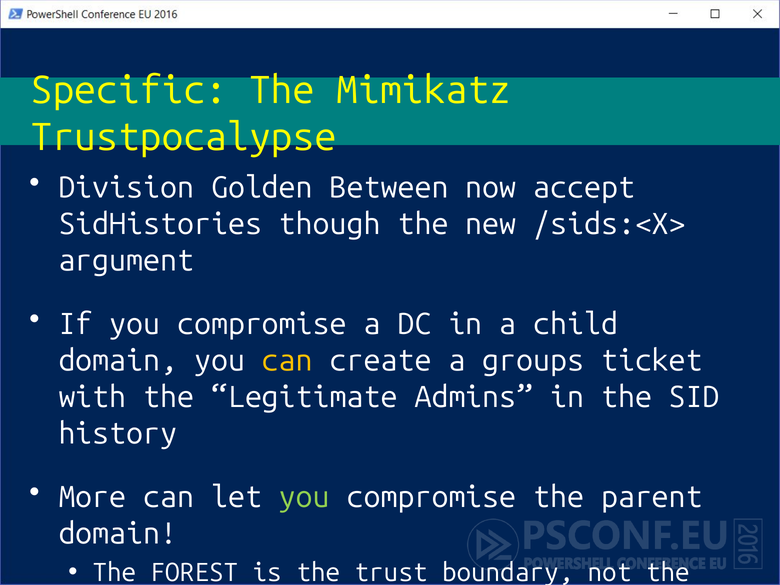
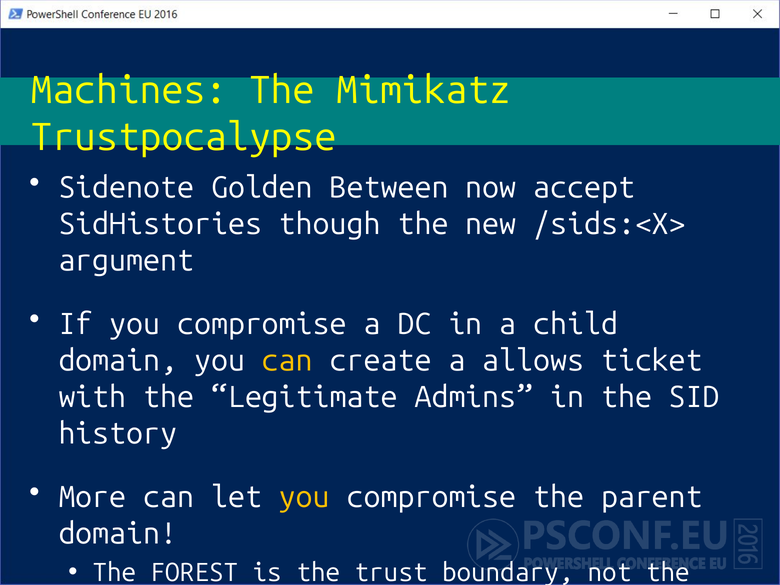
Specific: Specific -> Machines
Division: Division -> Sidenote
groups: groups -> allows
you at (304, 497) colour: light green -> yellow
